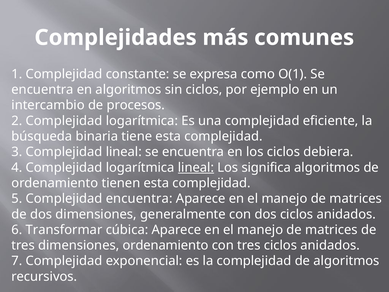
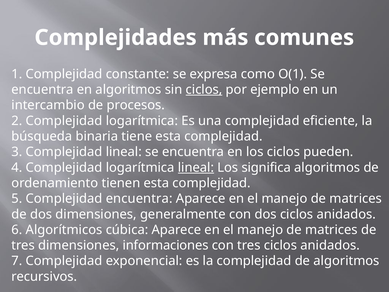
ciclos at (204, 90) underline: none -> present
debiera: debiera -> pueden
Transformar: Transformar -> Algorítmicos
dimensiones ordenamiento: ordenamiento -> informaciones
